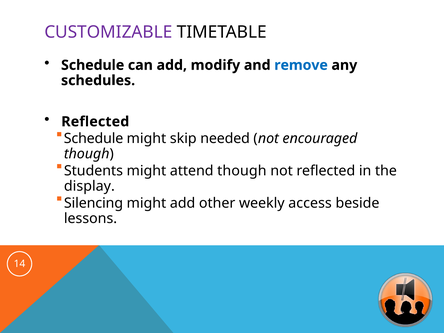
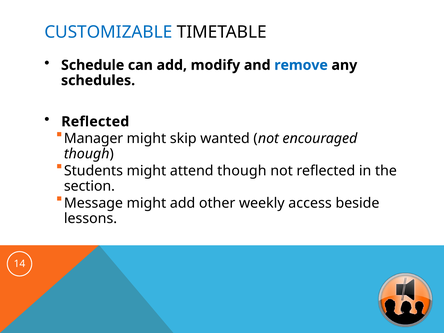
CUSTOMIZABLE colour: purple -> blue
Schedule at (94, 139): Schedule -> Manager
needed: needed -> wanted
display: display -> section
Silencing: Silencing -> Message
